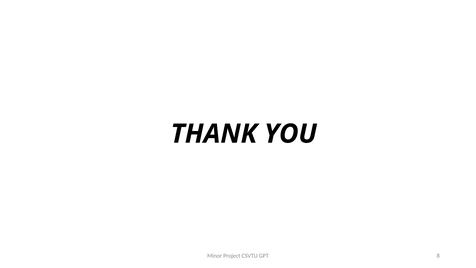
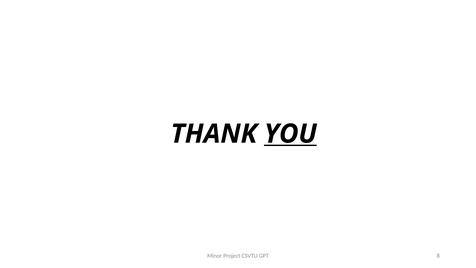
YOU underline: none -> present
